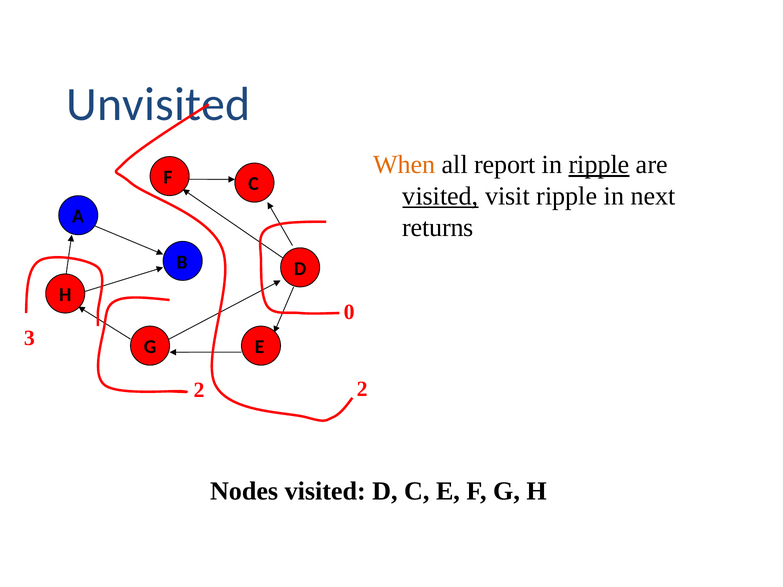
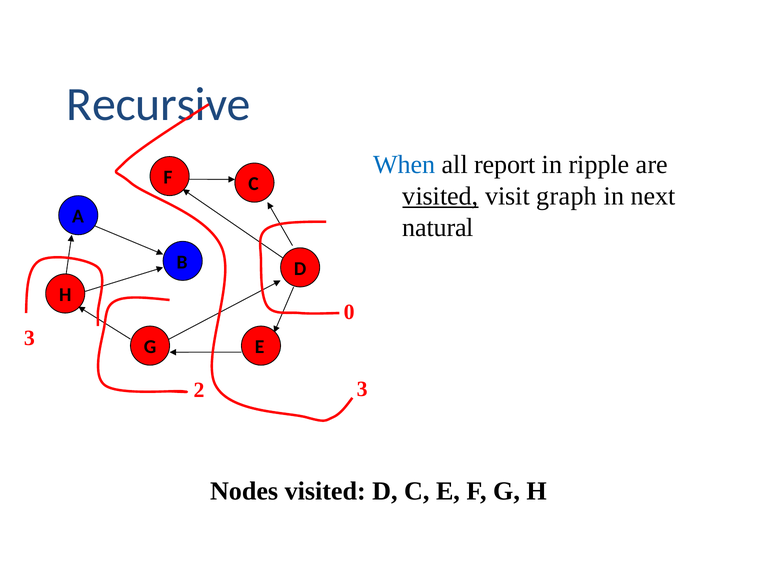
Unvisited: Unvisited -> Recursive
When colour: orange -> blue
ripple at (599, 165) underline: present -> none
visit ripple: ripple -> graph
returns: returns -> natural
2 2: 2 -> 3
